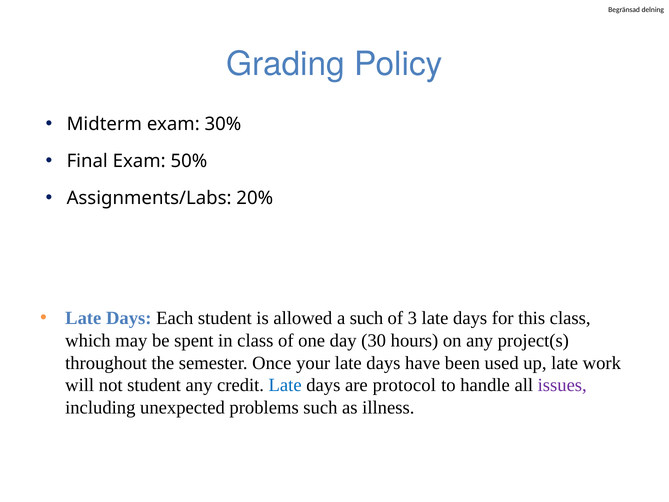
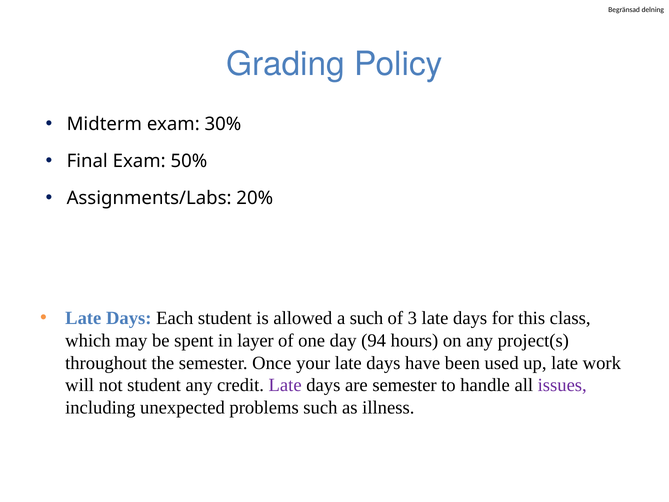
in class: class -> layer
30: 30 -> 94
Late at (285, 385) colour: blue -> purple
are protocol: protocol -> semester
